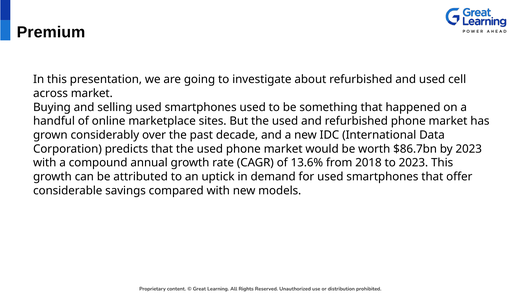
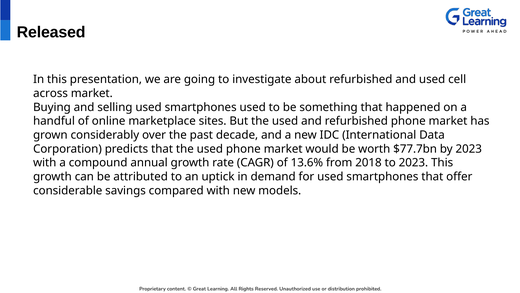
Premium: Premium -> Released
$86.7bn: $86.7bn -> $77.7bn
